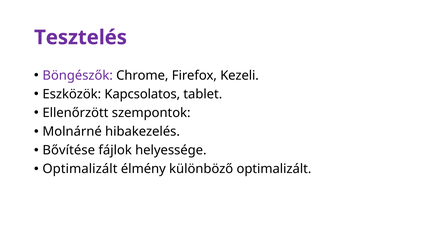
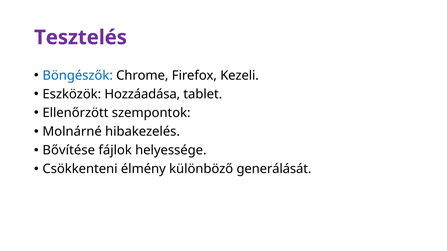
Böngészők colour: purple -> blue
Kapcsolatos: Kapcsolatos -> Hozzáadása
Optimalizált at (80, 169): Optimalizált -> Csökkenteni
különböző optimalizált: optimalizált -> generálását
